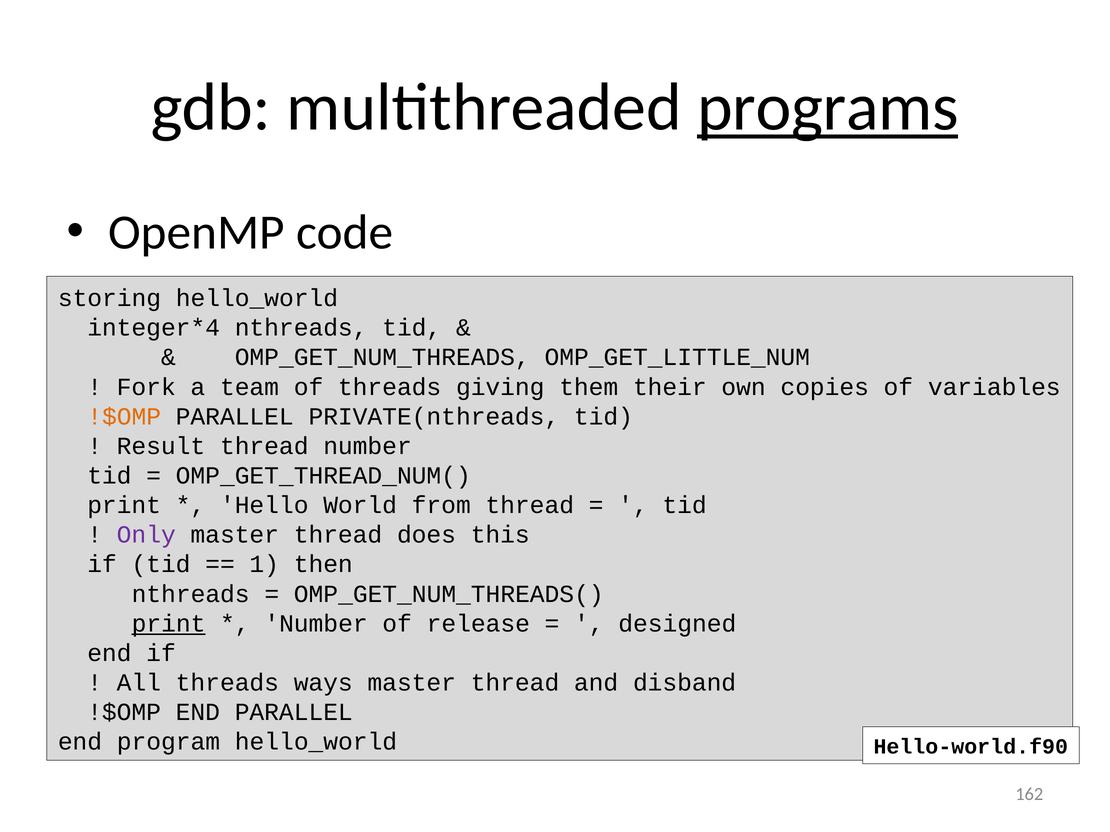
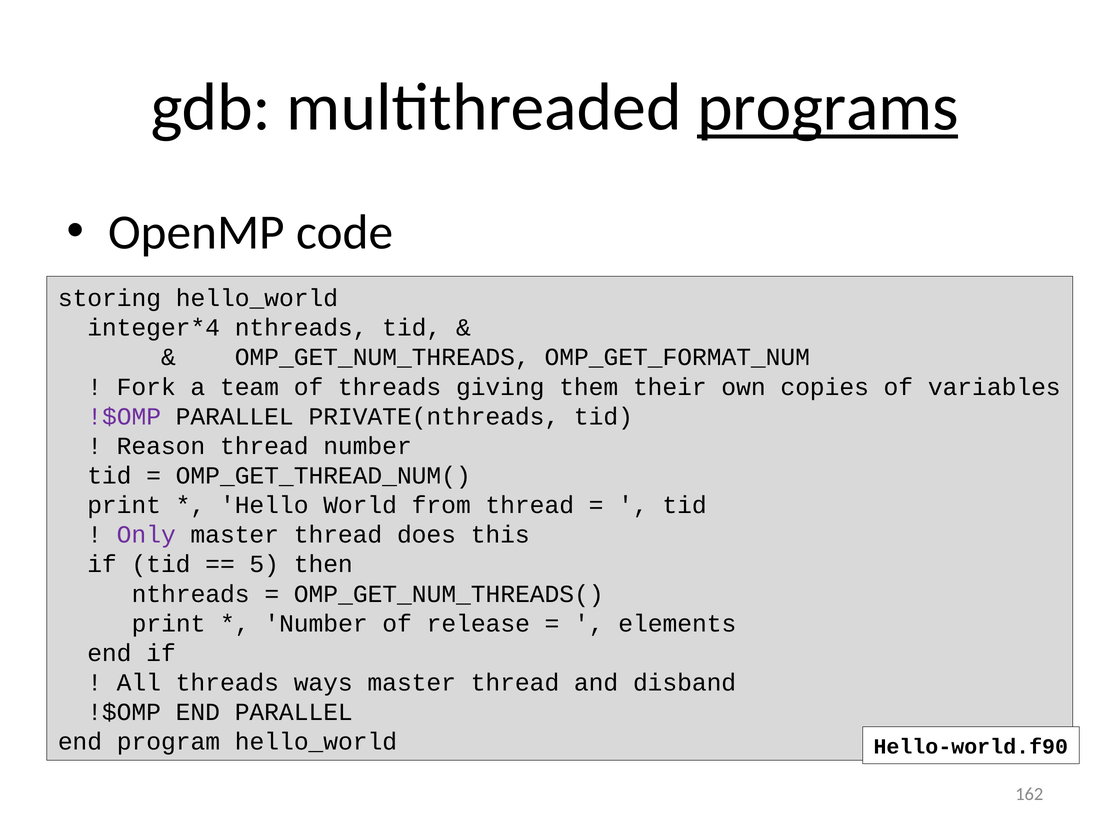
OMP_GET_LITTLE_NUM: OMP_GET_LITTLE_NUM -> OMP_GET_FORMAT_NUM
!$OMP at (124, 417) colour: orange -> purple
Result: Result -> Reason
1: 1 -> 5
print at (169, 624) underline: present -> none
designed: designed -> elements
